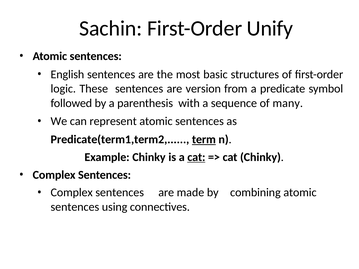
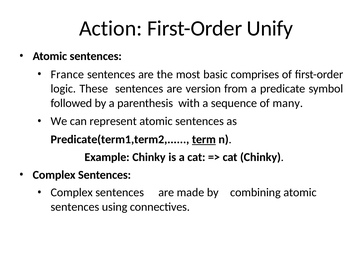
Sachin: Sachin -> Action
English: English -> France
structures: structures -> comprises
cat at (196, 157) underline: present -> none
